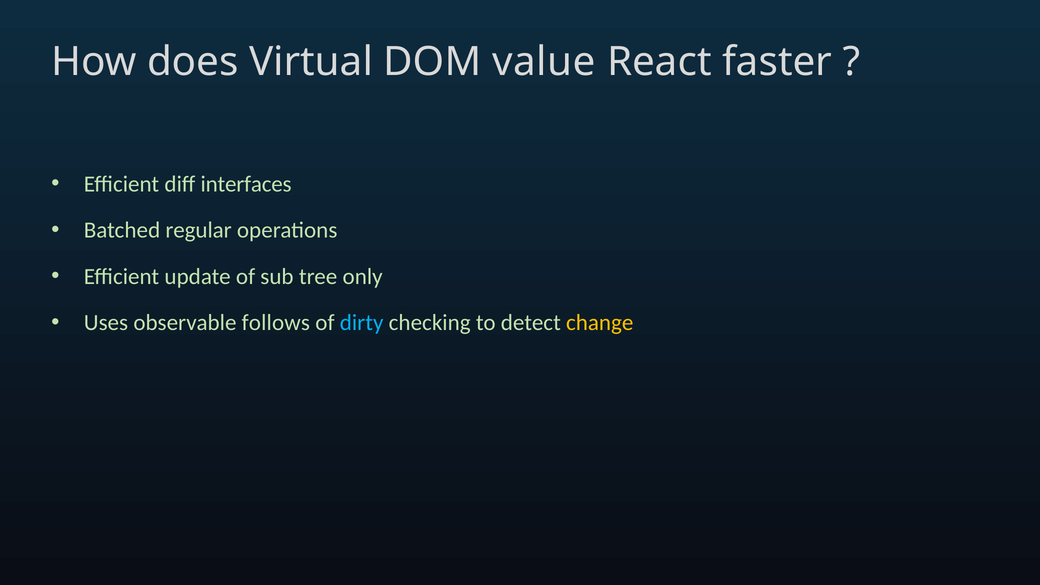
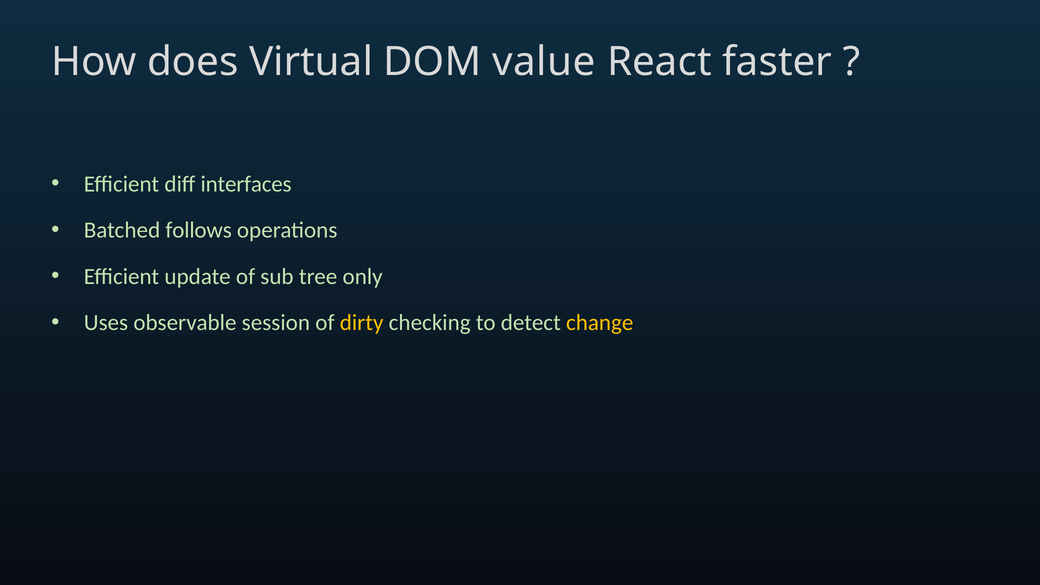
regular: regular -> follows
follows: follows -> session
dirty colour: light blue -> yellow
